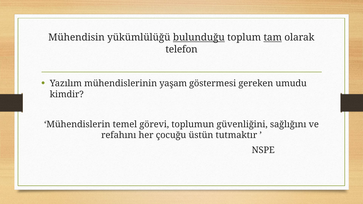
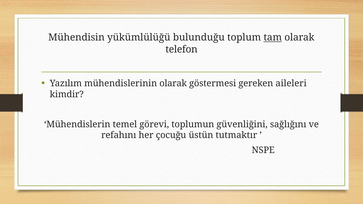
bulunduğu underline: present -> none
mühendislerinin yaşam: yaşam -> olarak
umudu: umudu -> aileleri
